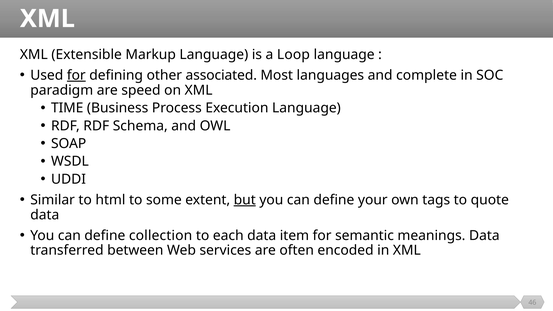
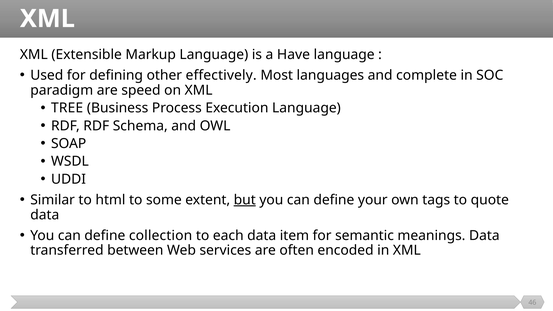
Loop: Loop -> Have
for at (76, 75) underline: present -> none
associated: associated -> effectively
TIME: TIME -> TREE
